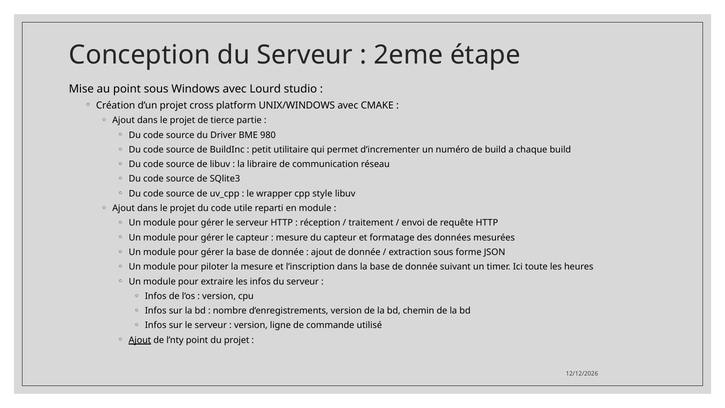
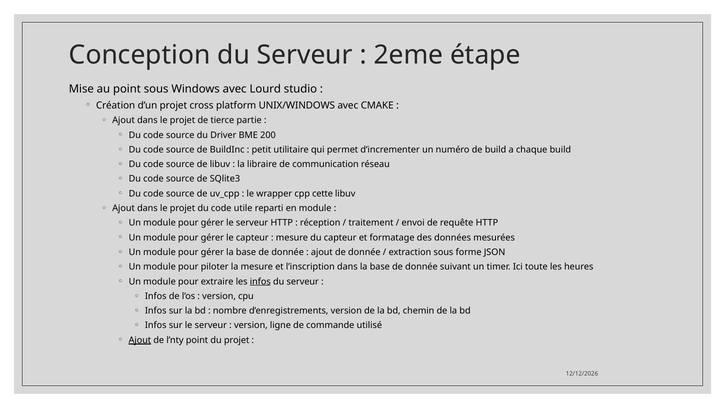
980: 980 -> 200
style: style -> cette
infos at (260, 281) underline: none -> present
